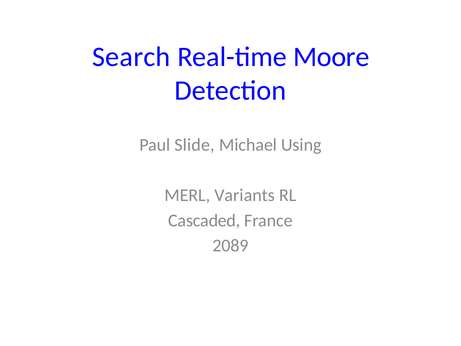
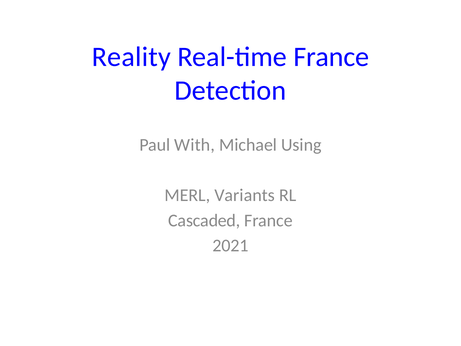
Search: Search -> Reality
Real-time Moore: Moore -> France
Slide: Slide -> With
2089: 2089 -> 2021
